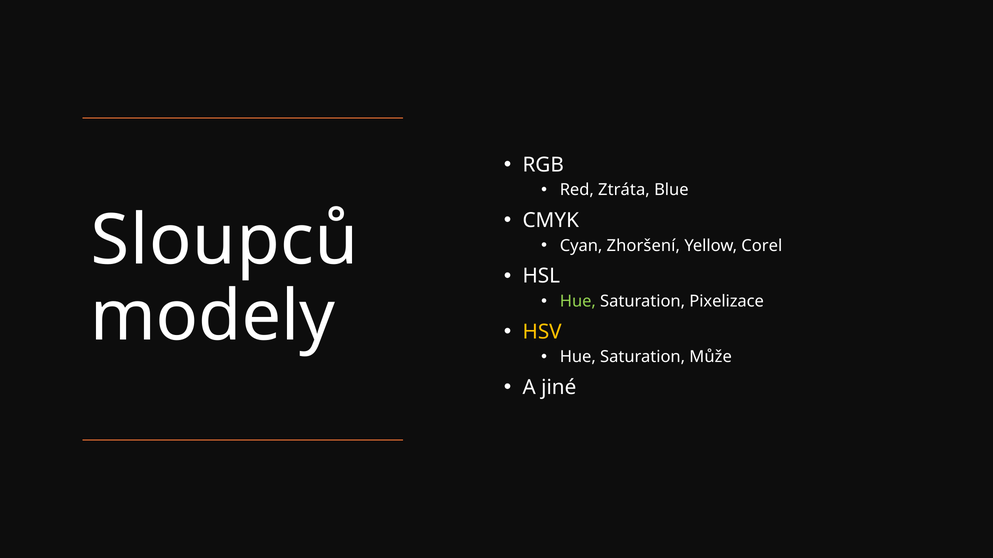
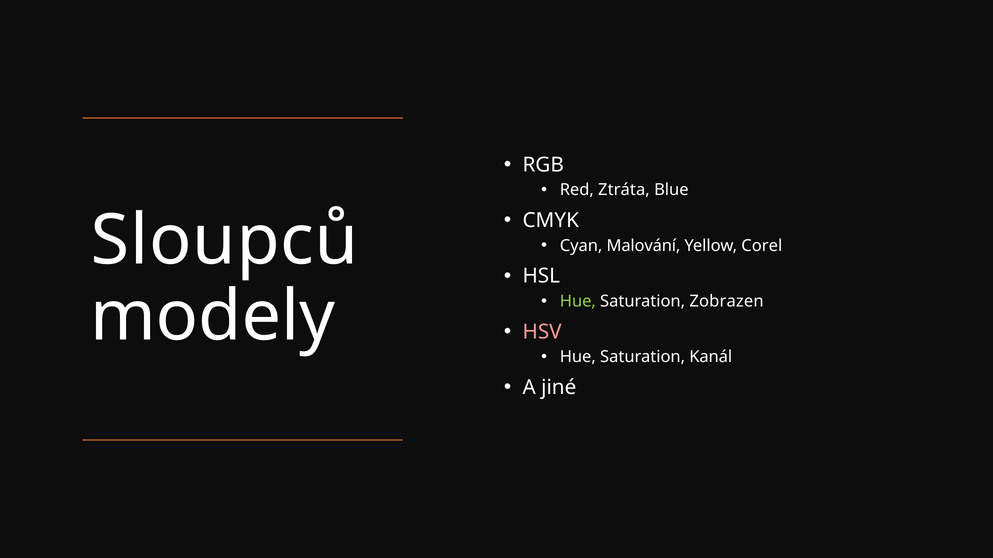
Zhoršení: Zhoršení -> Malování
Pixelizace: Pixelizace -> Zobrazen
HSV colour: yellow -> pink
Může: Může -> Kanál
